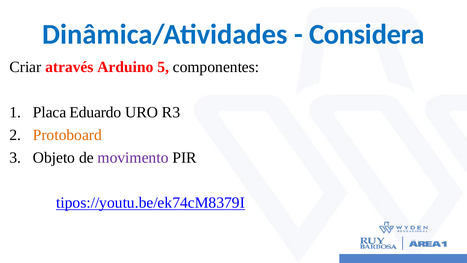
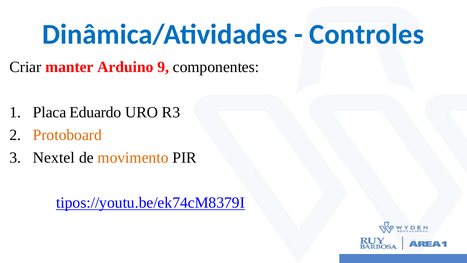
Considera: Considera -> Controles
através: através -> manter
5: 5 -> 9
Objeto: Objeto -> Nextel
movimento colour: purple -> orange
